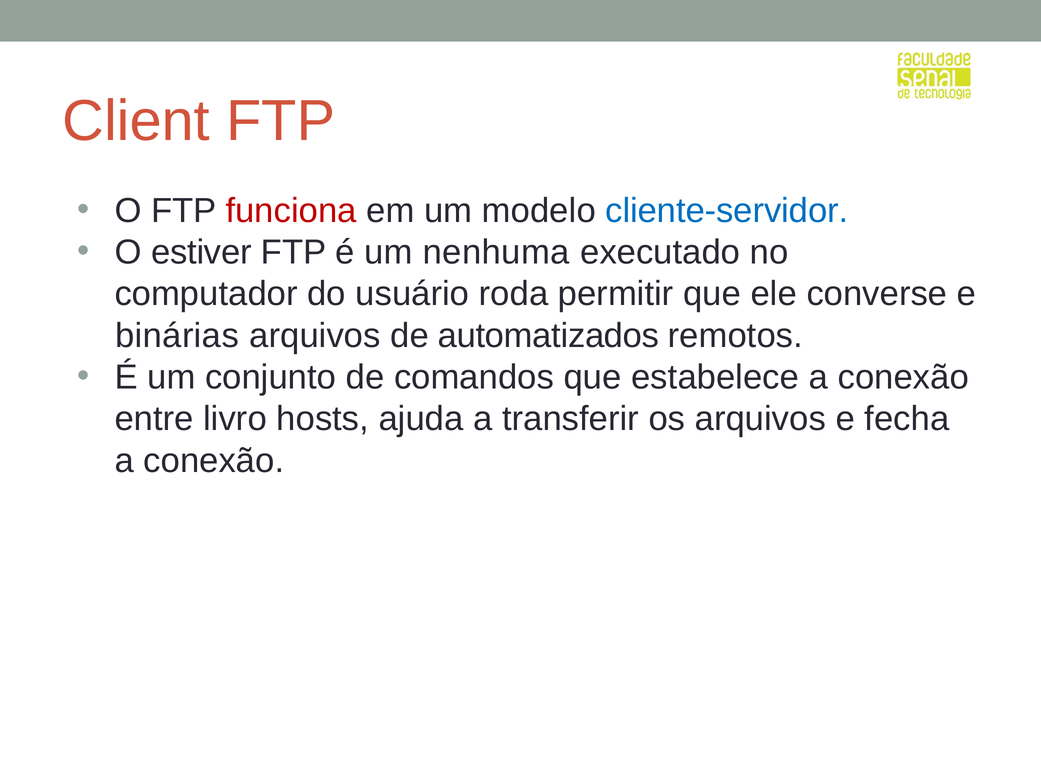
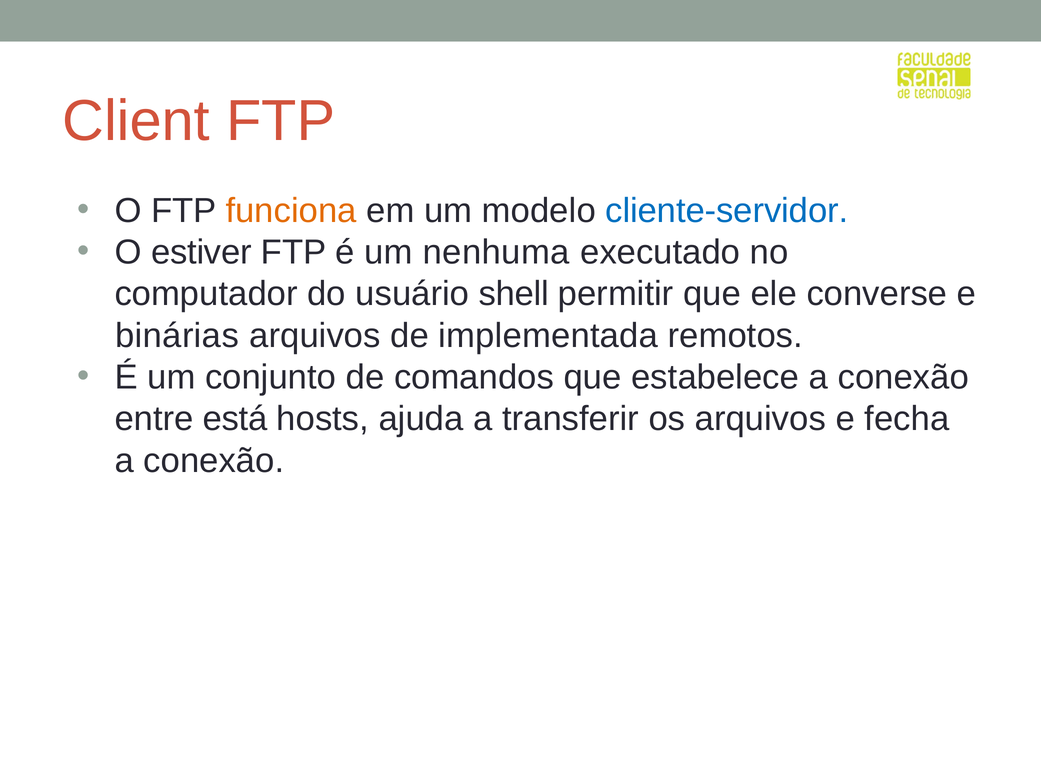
funciona colour: red -> orange
roda: roda -> shell
automatizados: automatizados -> implementada
livro: livro -> está
